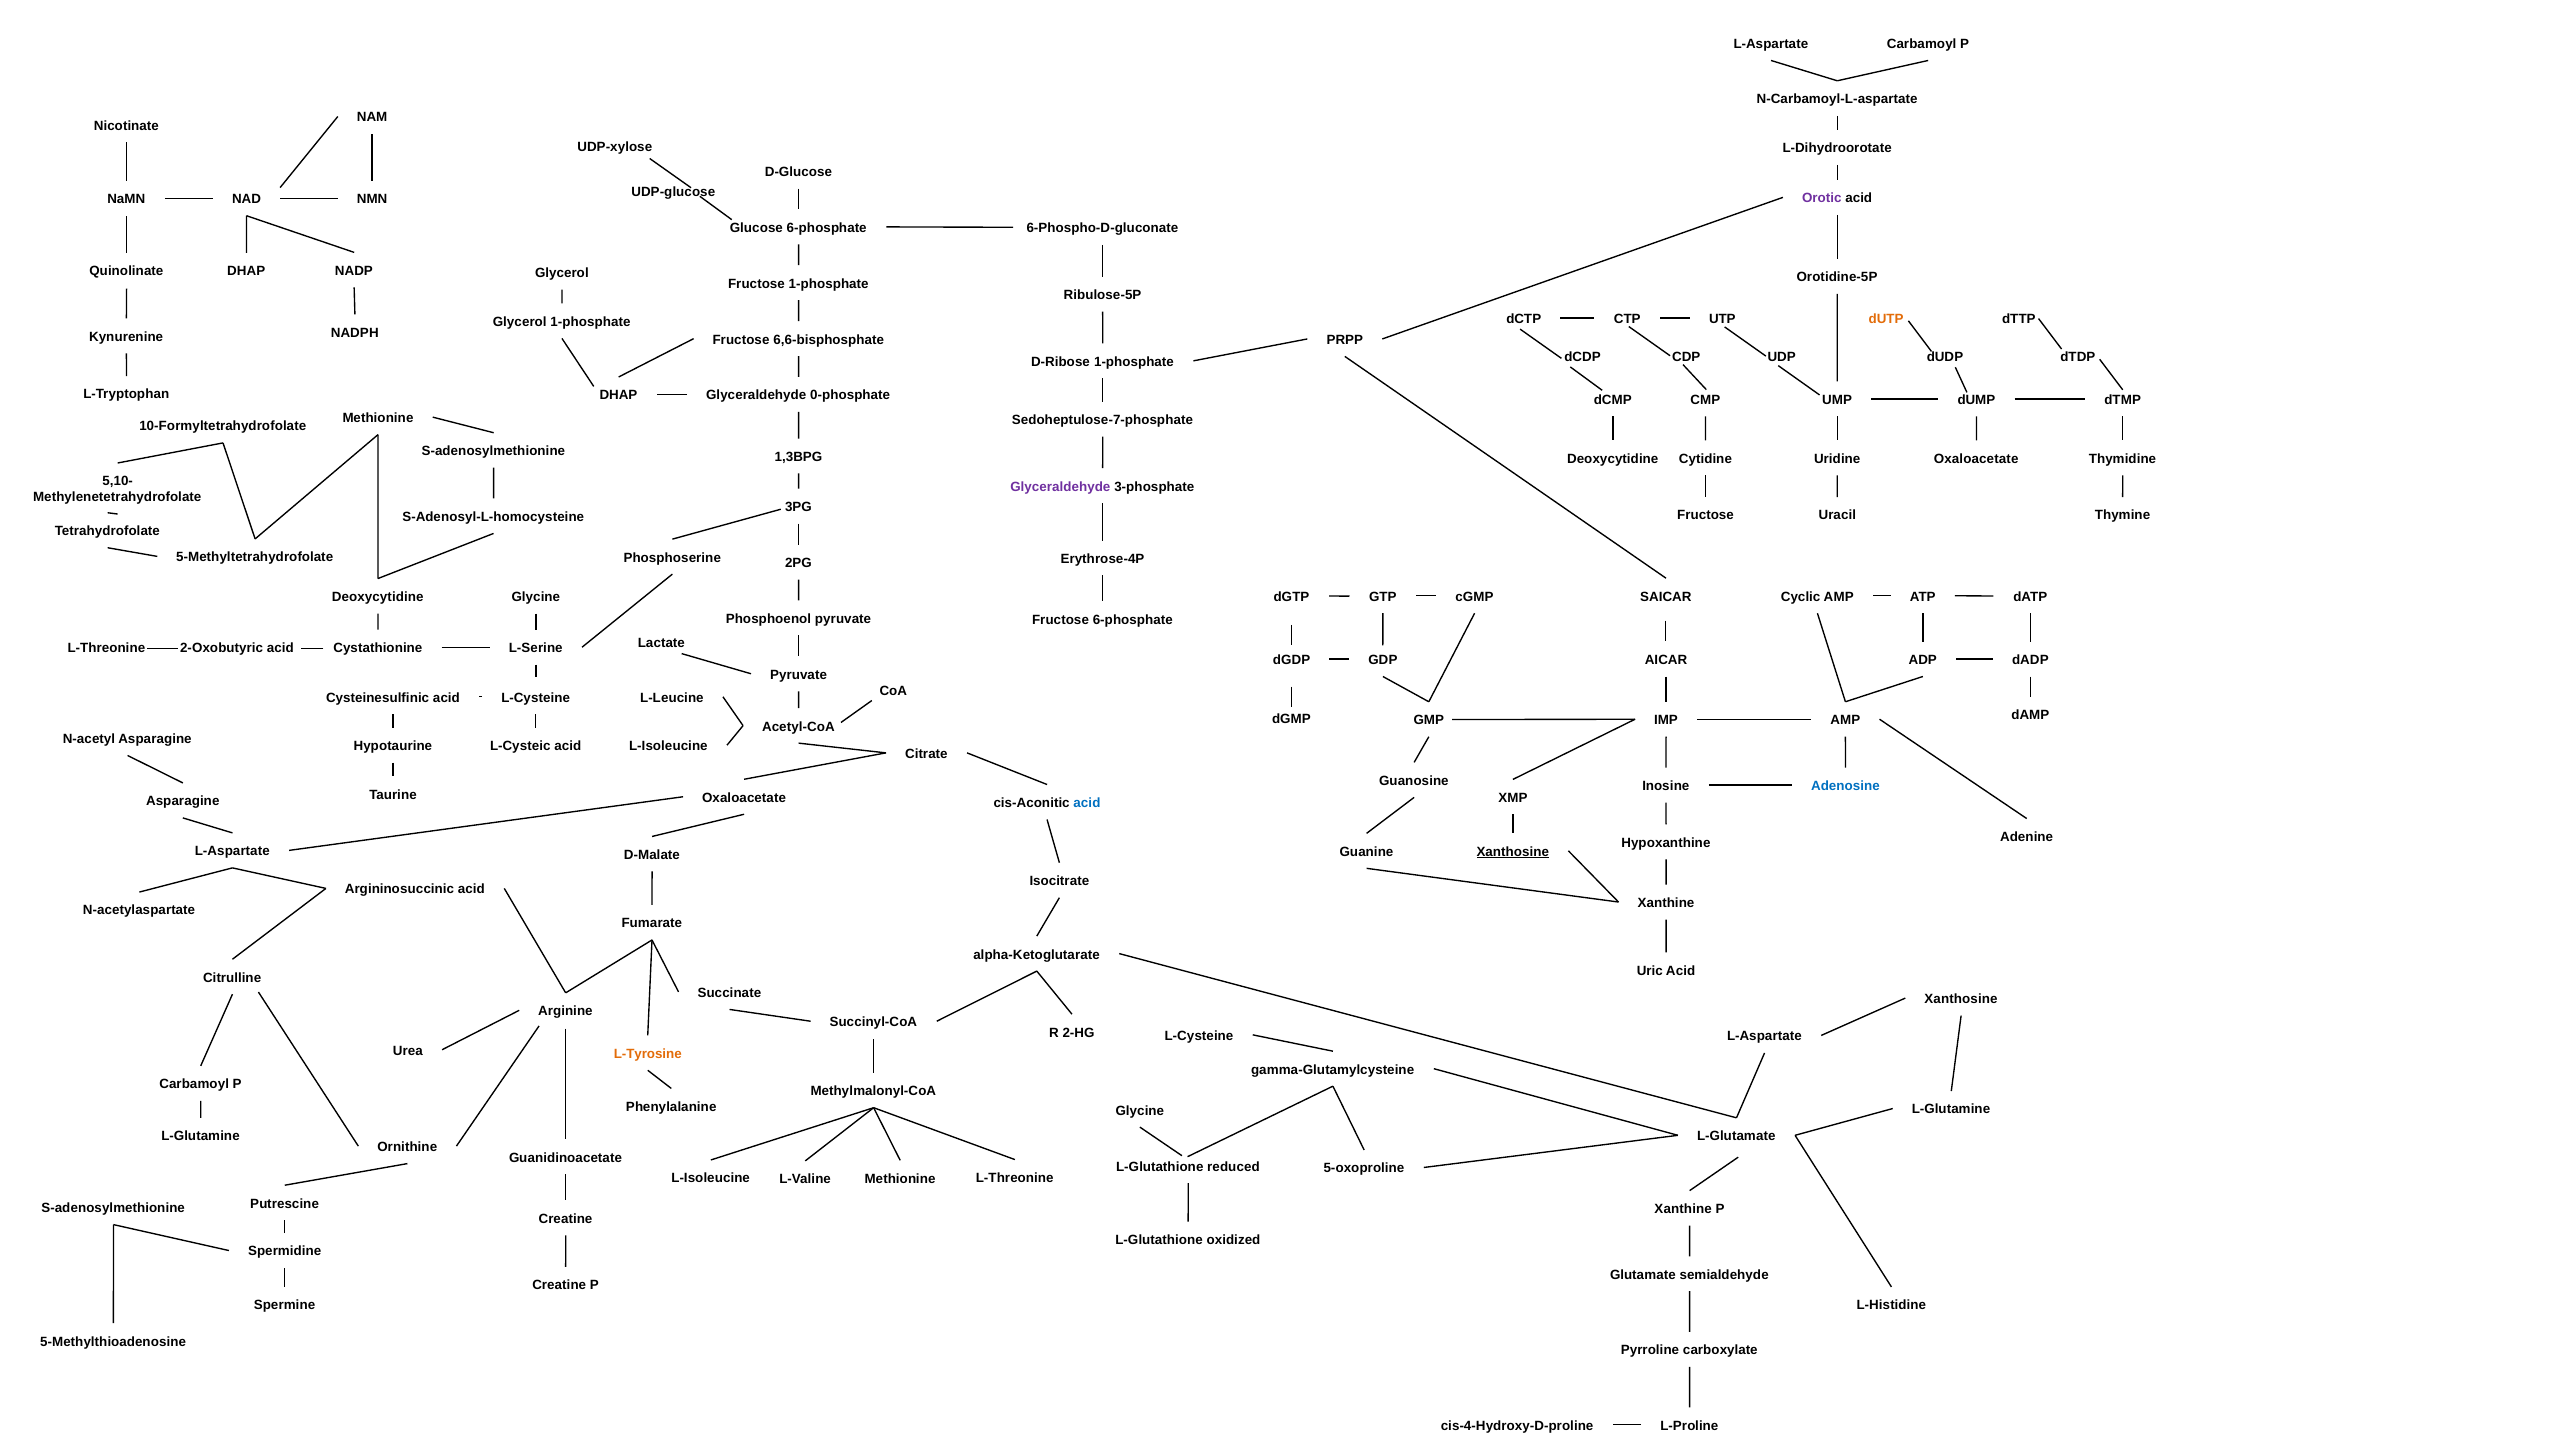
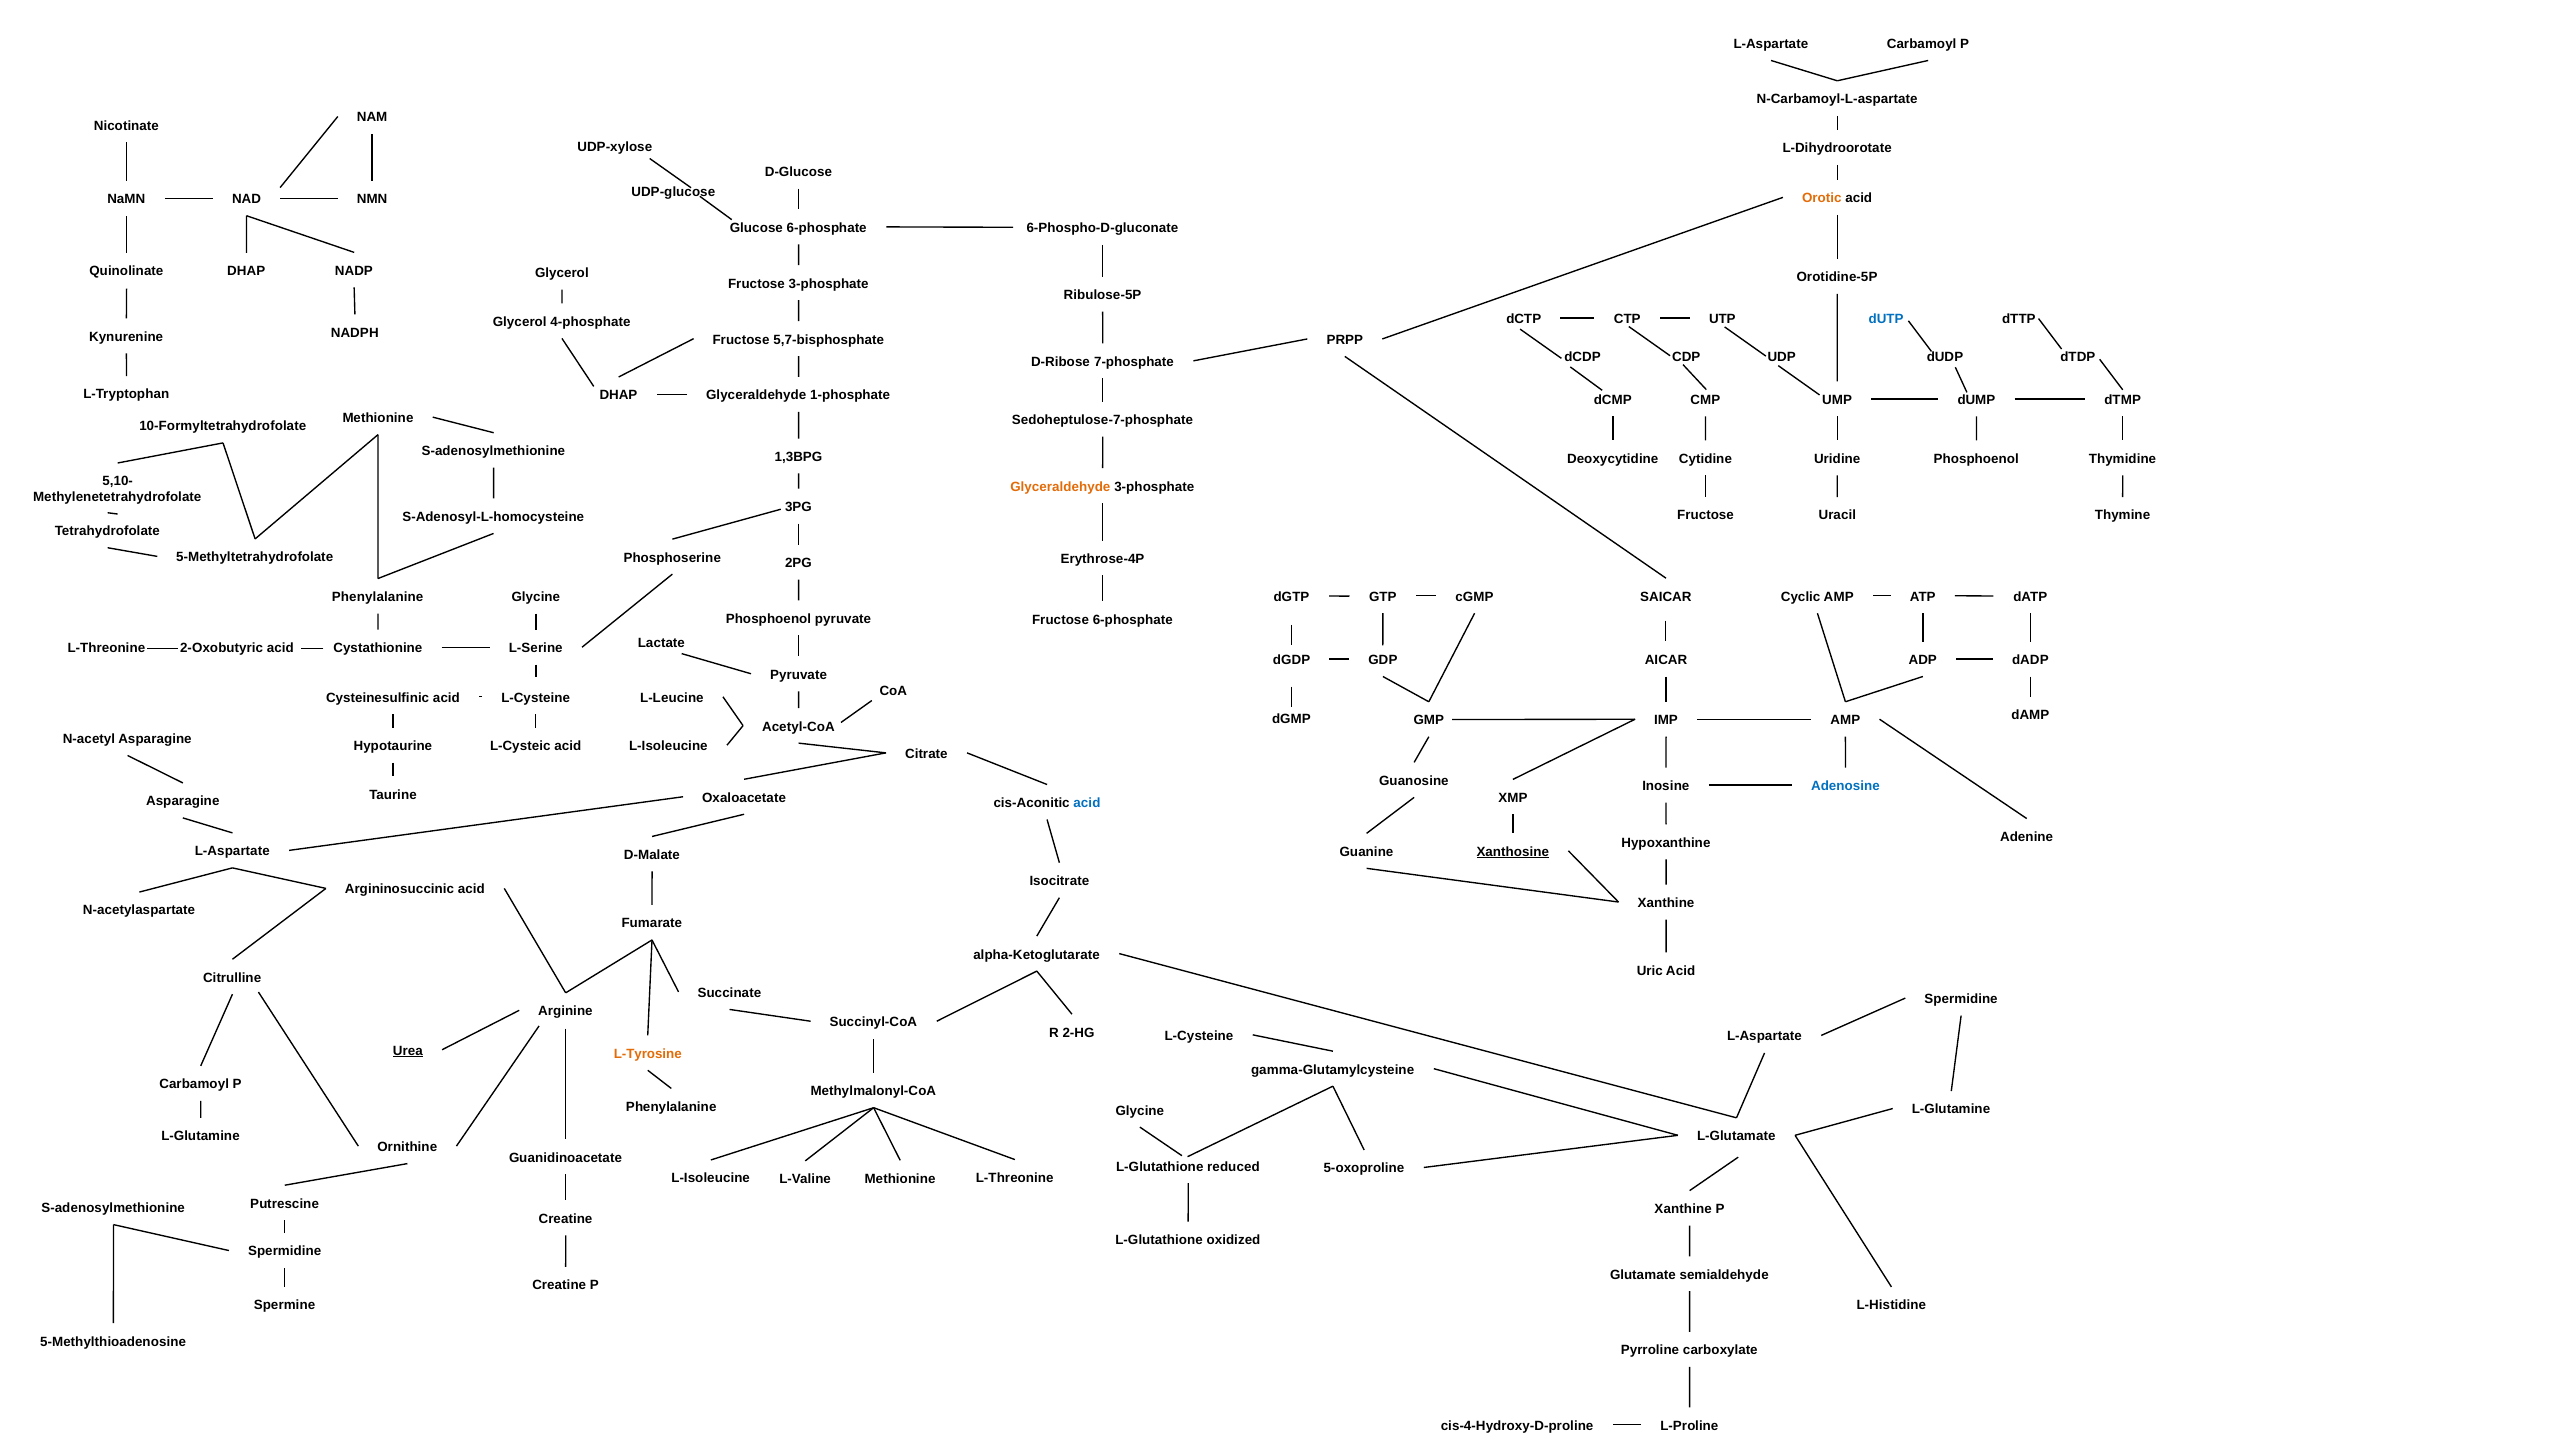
Orotic colour: purple -> orange
Fructose 1-phosphate: 1-phosphate -> 3-phosphate
dUTP colour: orange -> blue
Glycerol 1-phosphate: 1-phosphate -> 4-phosphate
6,6-bisphosphate: 6,6-bisphosphate -> 5,7-bisphosphate
D-Ribose 1-phosphate: 1-phosphate -> 7-phosphate
0-phosphate: 0-phosphate -> 1-phosphate
Oxaloacetate at (1976, 459): Oxaloacetate -> Phosphoenol
Glyceraldehyde at (1060, 487) colour: purple -> orange
Deoxycytidine at (378, 597): Deoxycytidine -> Phenylalanine
Xanthosine at (1961, 999): Xanthosine -> Spermidine
Urea underline: none -> present
